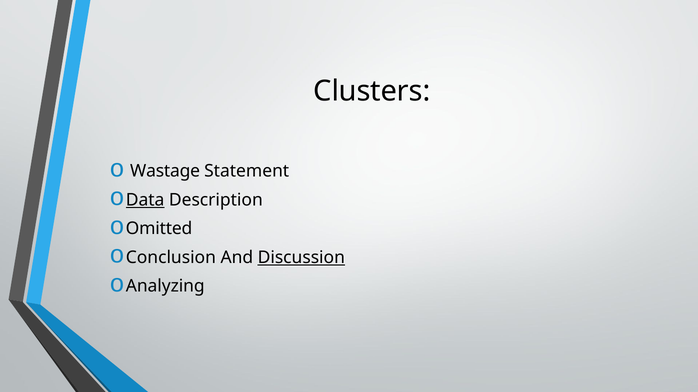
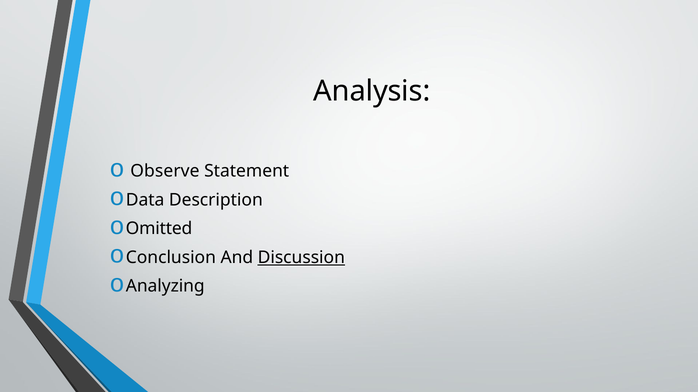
Clusters: Clusters -> Analysis
Wastage: Wastage -> Observe
Data underline: present -> none
